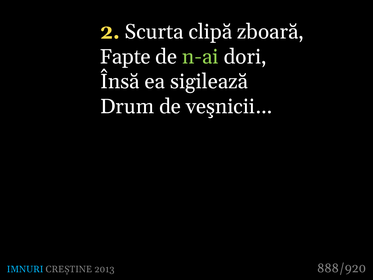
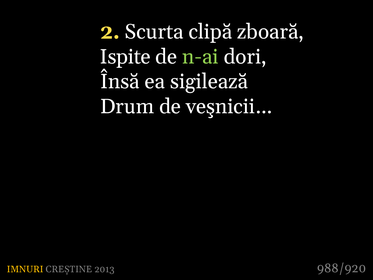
Fapte: Fapte -> Ispite
IMNURI colour: light blue -> yellow
888/920: 888/920 -> 988/920
